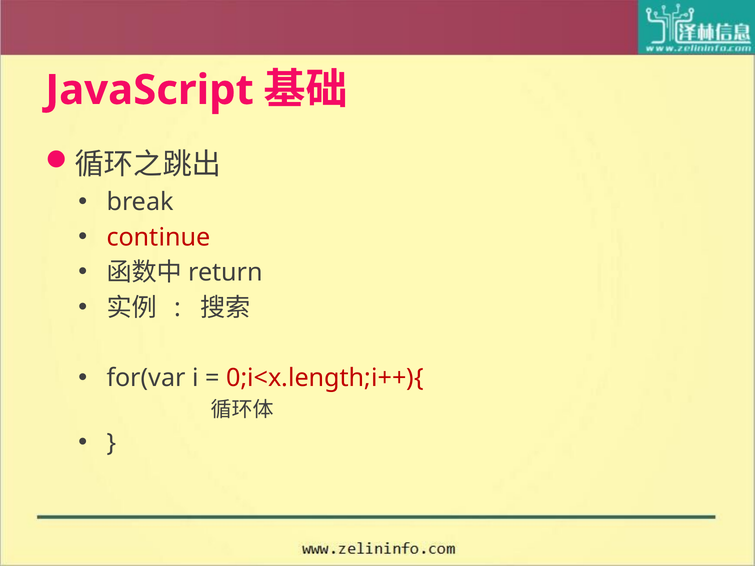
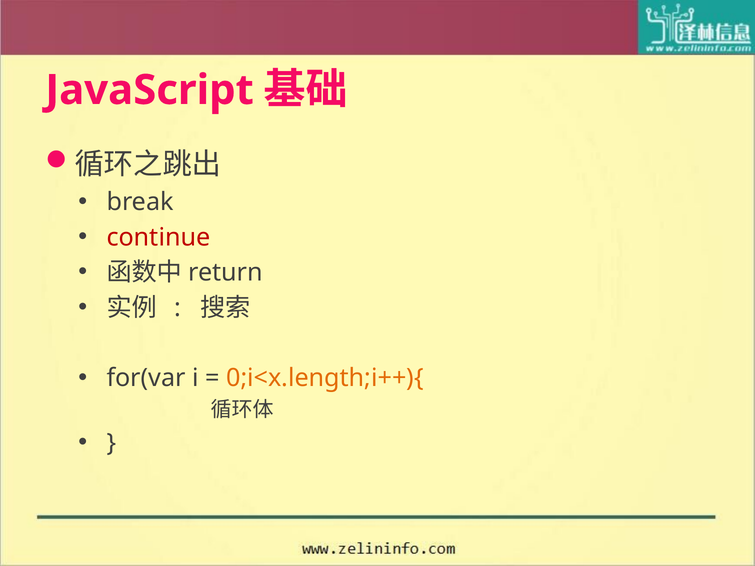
0;i<x.length;i++){ colour: red -> orange
